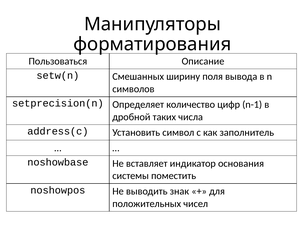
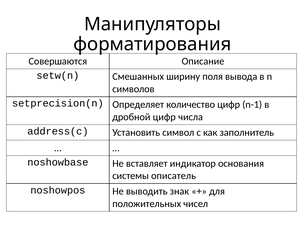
Пользоваться: Пользоваться -> Совершаются
дробной таких: таких -> цифр
поместить: поместить -> описатель
